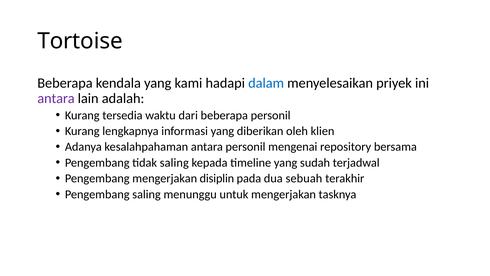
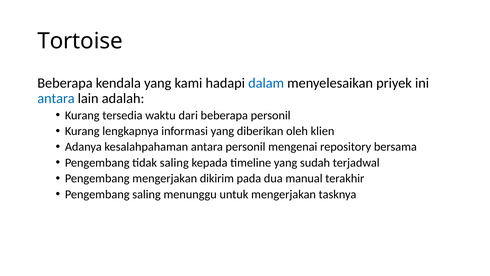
antara at (56, 98) colour: purple -> blue
disiplin: disiplin -> dikirim
sebuah: sebuah -> manual
